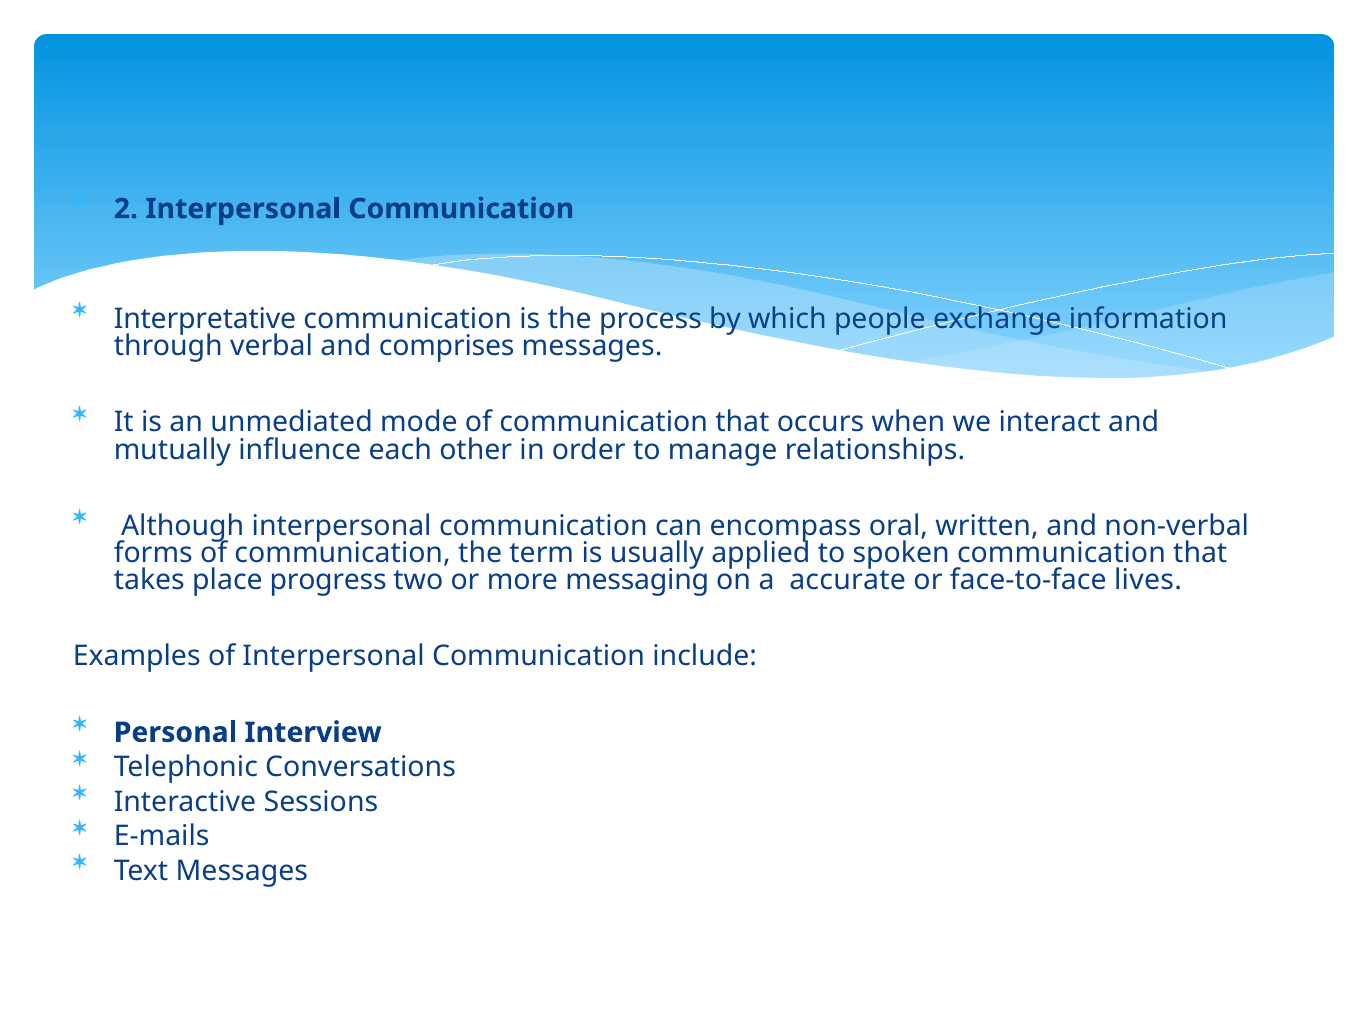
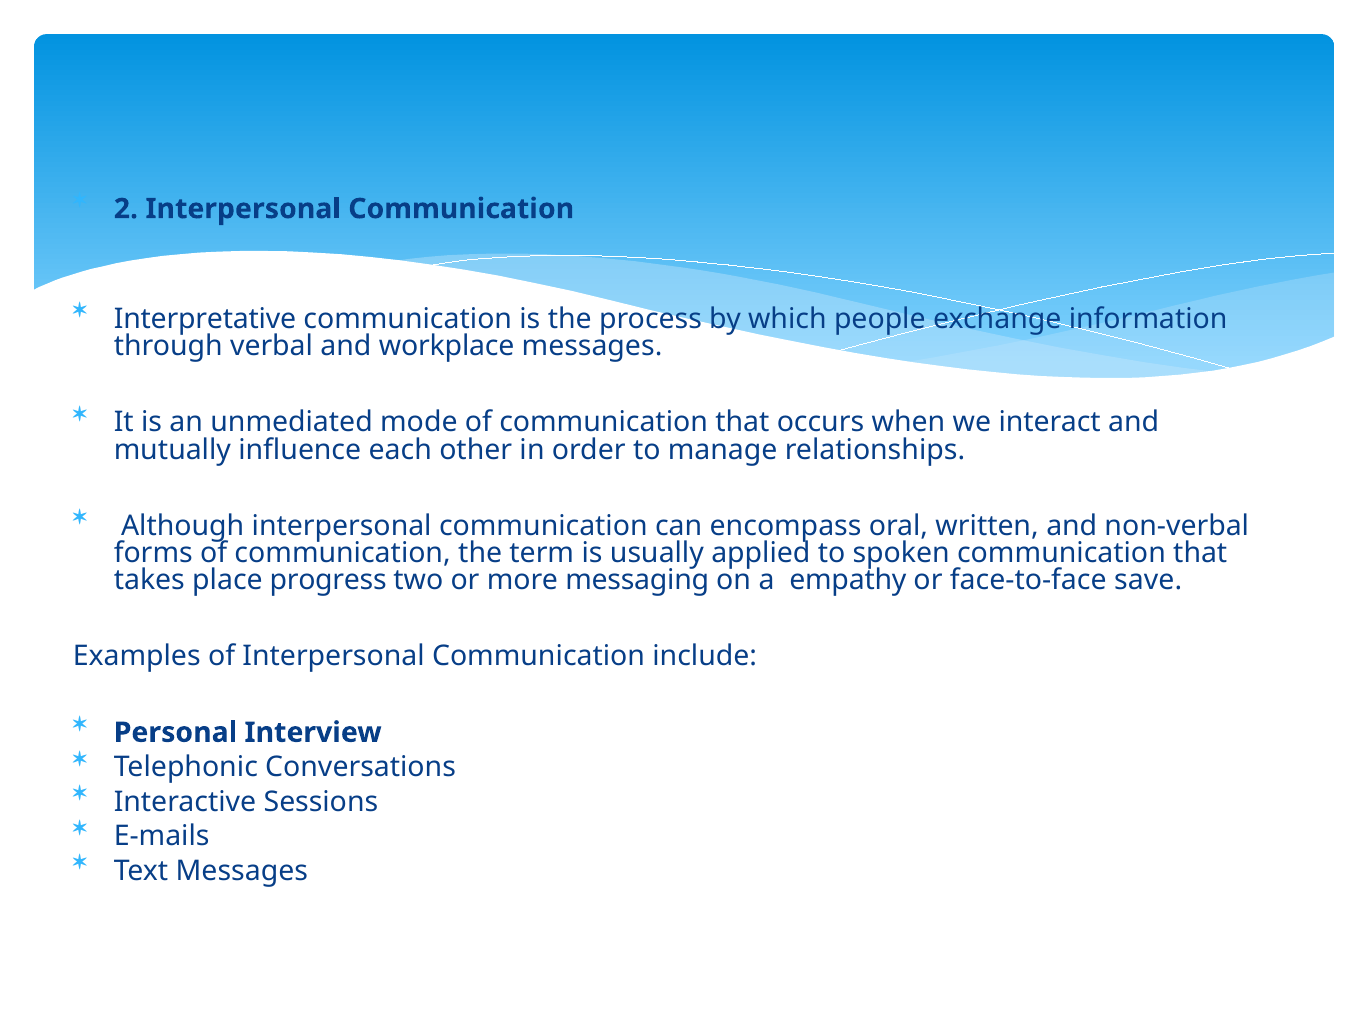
comprises: comprises -> workplace
accurate: accurate -> empathy
lives: lives -> save
